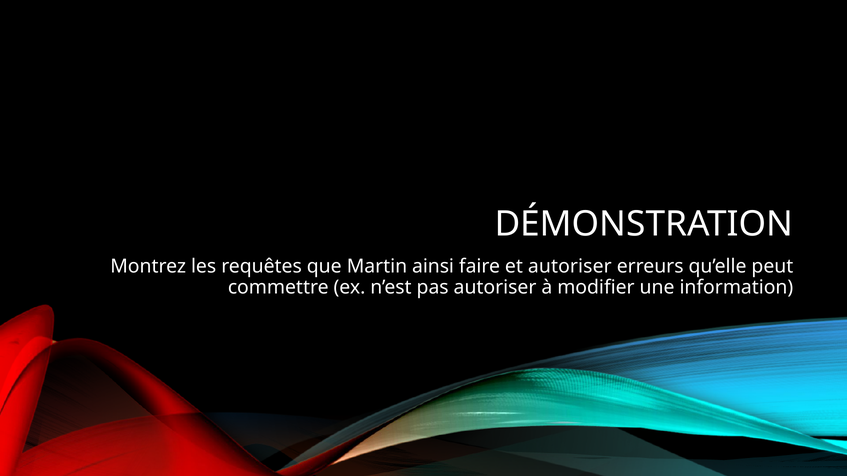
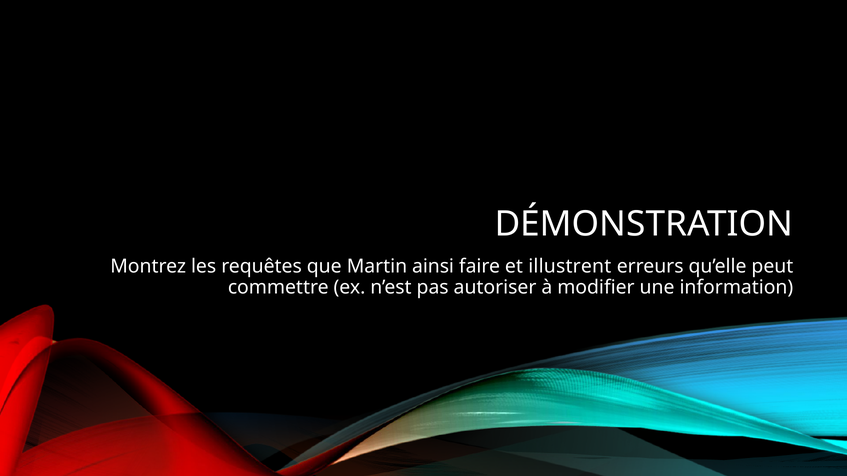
et autoriser: autoriser -> illustrent
